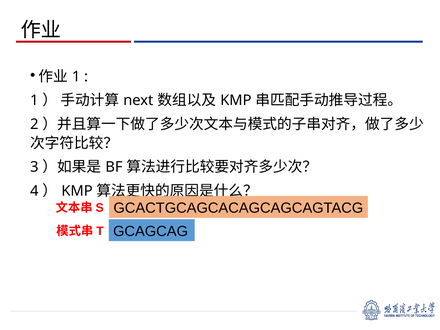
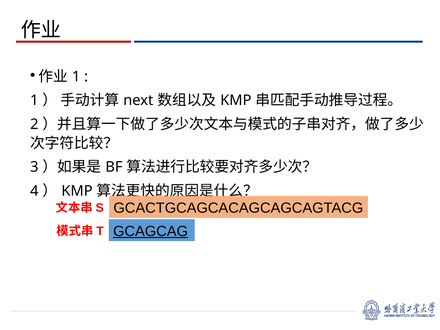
GCAGCAG underline: none -> present
